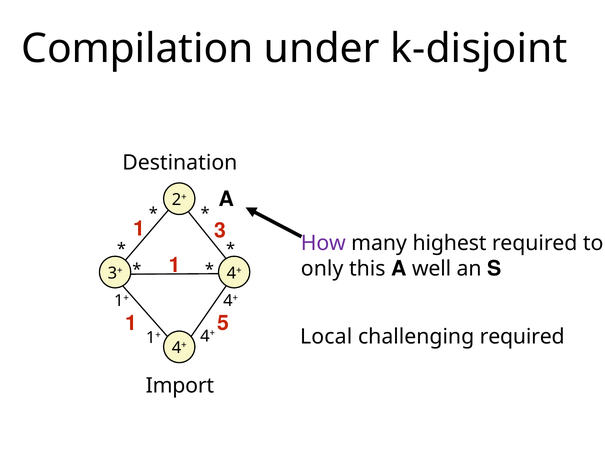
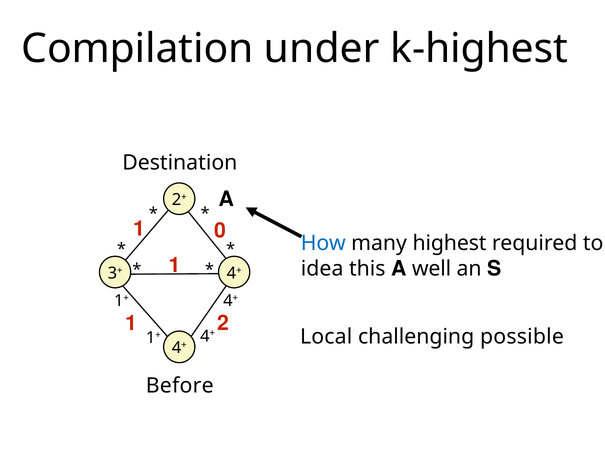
k-disjoint: k-disjoint -> k-highest
3: 3 -> 0
How colour: purple -> blue
only: only -> idea
5: 5 -> 2
challenging required: required -> possible
Import: Import -> Before
